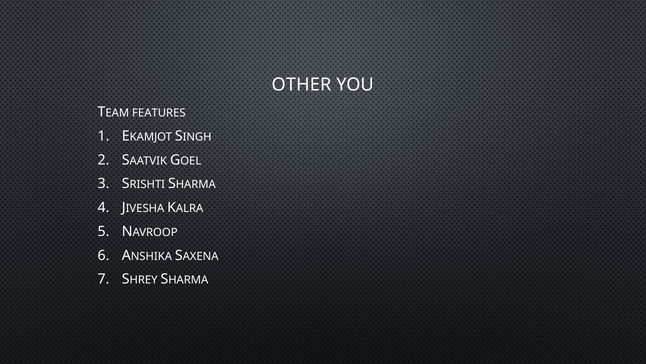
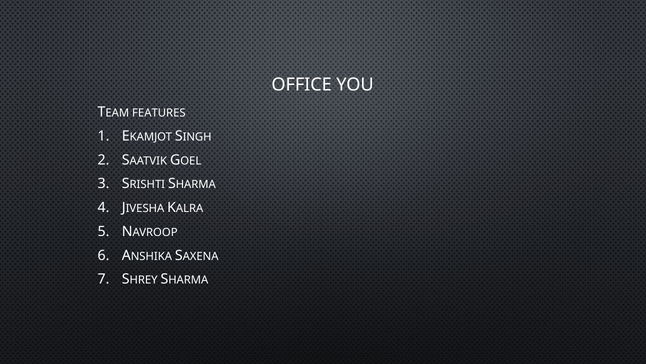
OTHER: OTHER -> OFFICE
